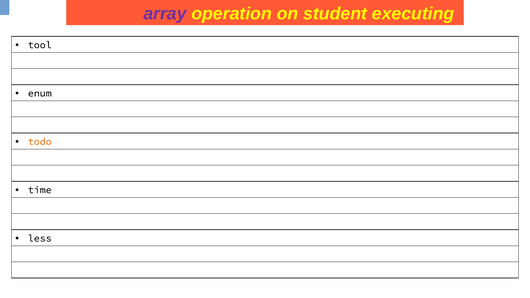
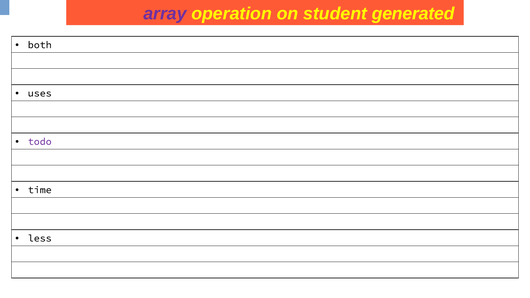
executing: executing -> generated
tool: tool -> both
enum: enum -> uses
todo colour: orange -> purple
